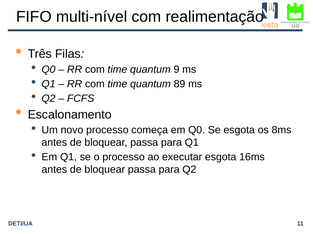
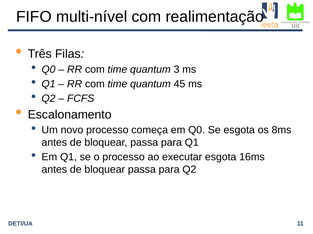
9: 9 -> 3
89: 89 -> 45
